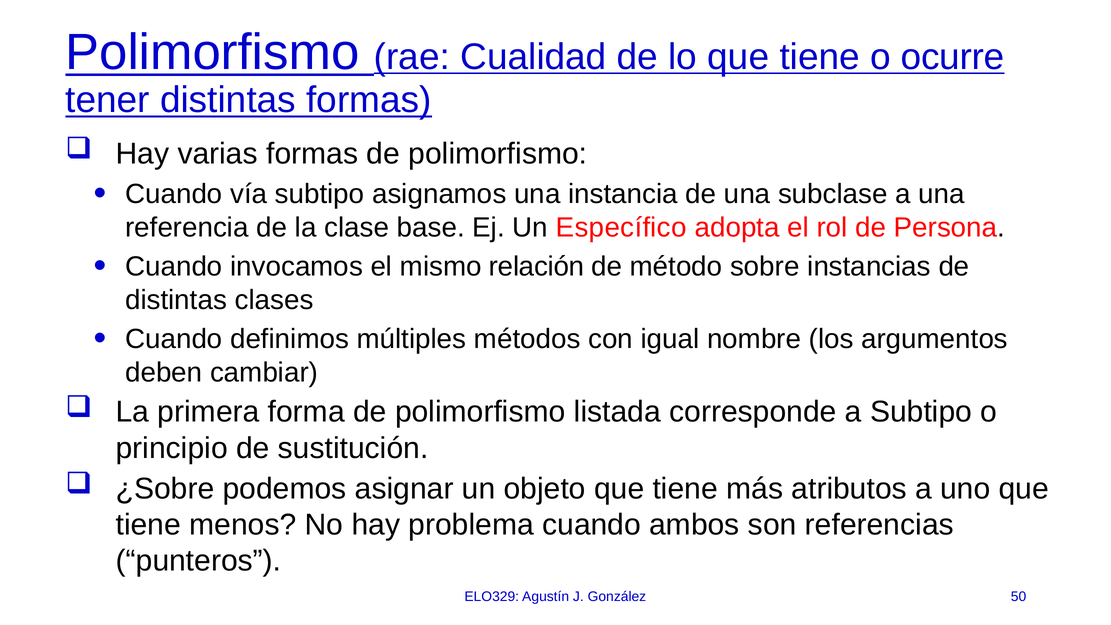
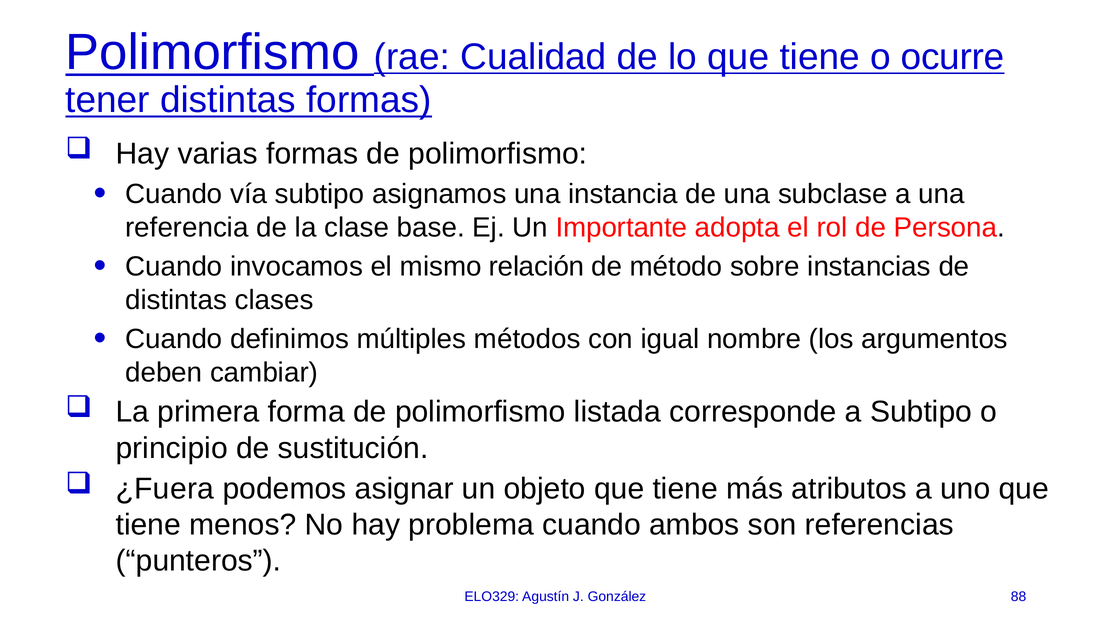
Específico: Específico -> Importante
¿Sobre: ¿Sobre -> ¿Fuera
50: 50 -> 88
